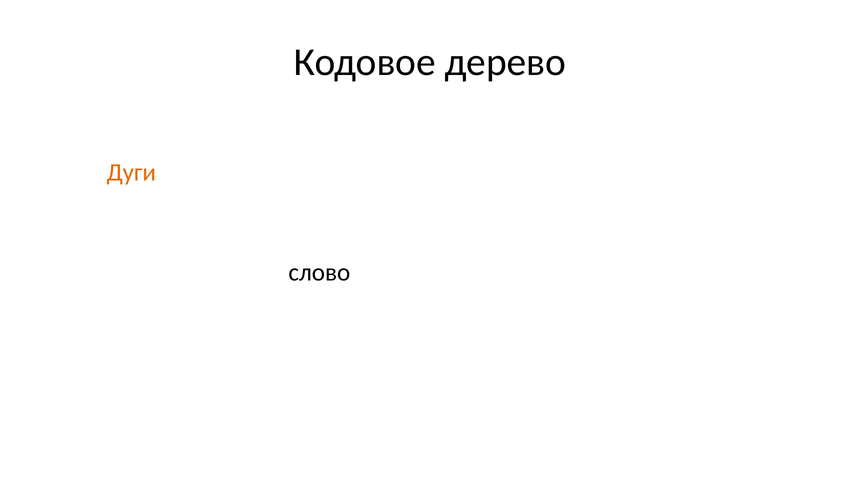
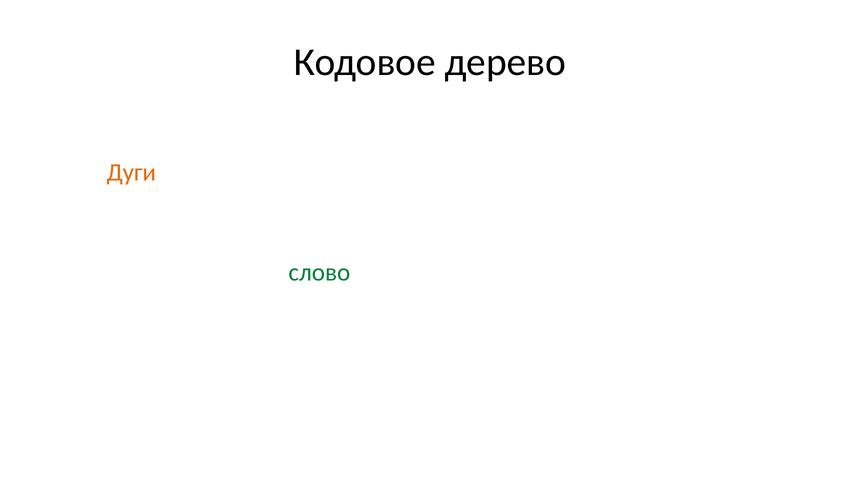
слово colour: black -> green
